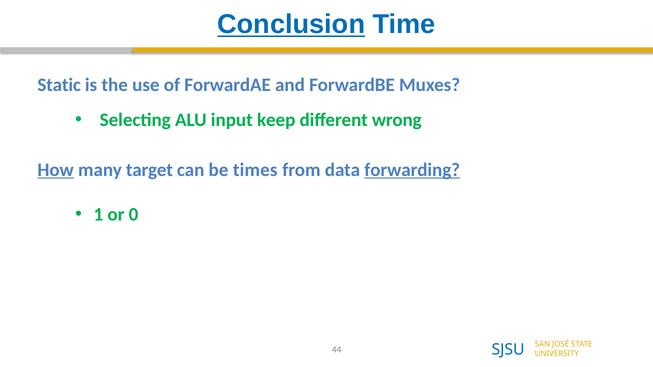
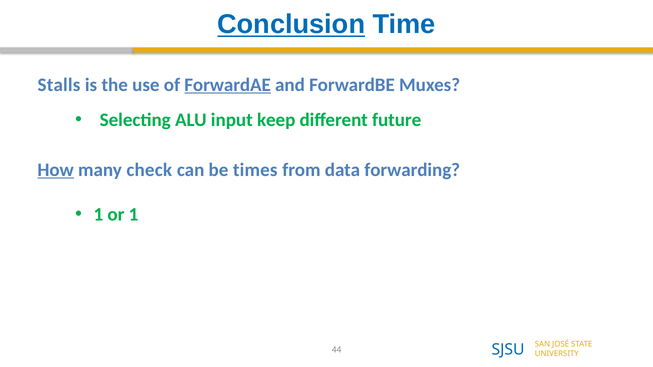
Static: Static -> Stalls
ForwardAE underline: none -> present
wrong: wrong -> future
target: target -> check
forwarding underline: present -> none
or 0: 0 -> 1
